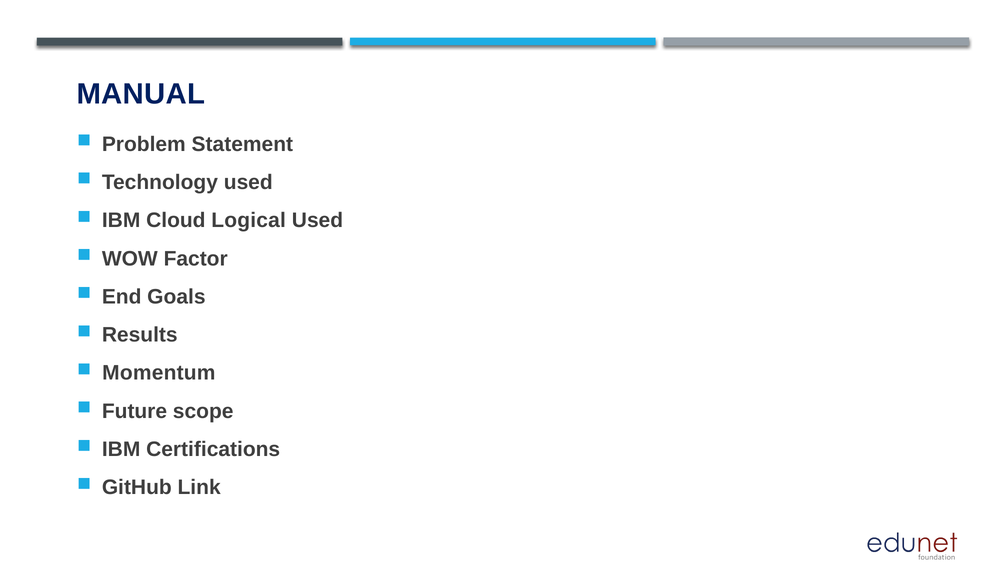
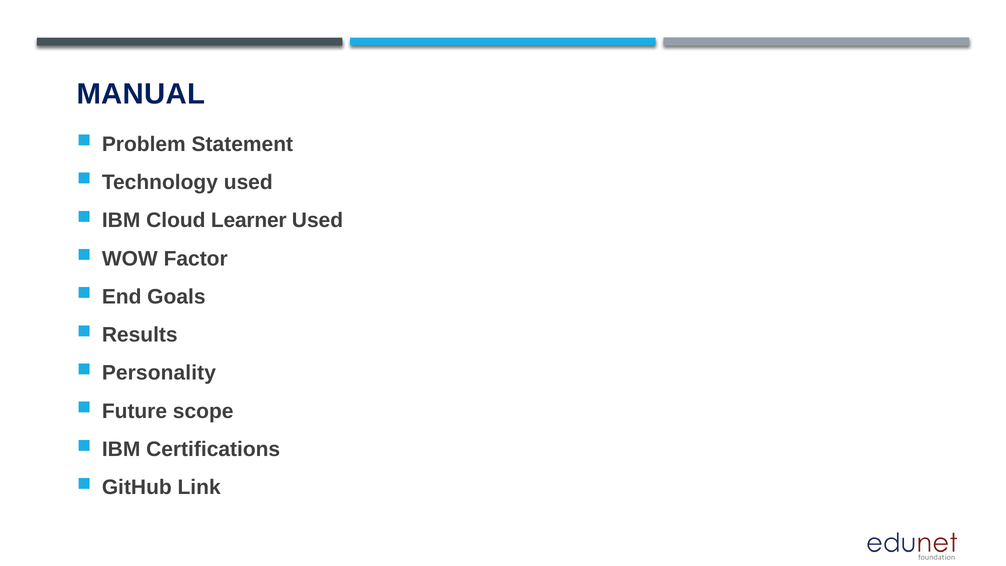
Logical: Logical -> Learner
Momentum: Momentum -> Personality
